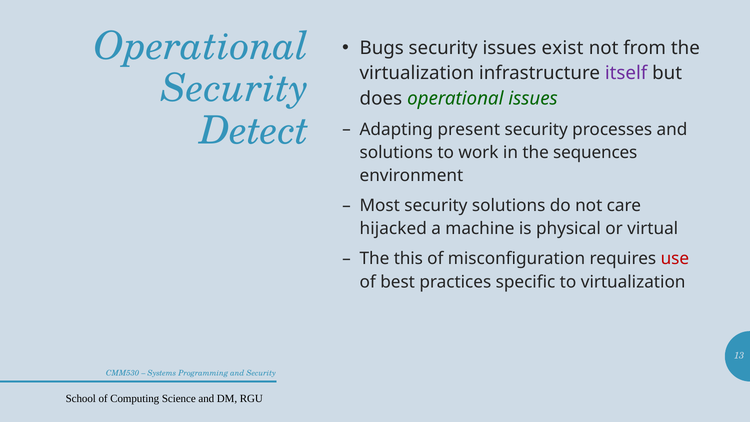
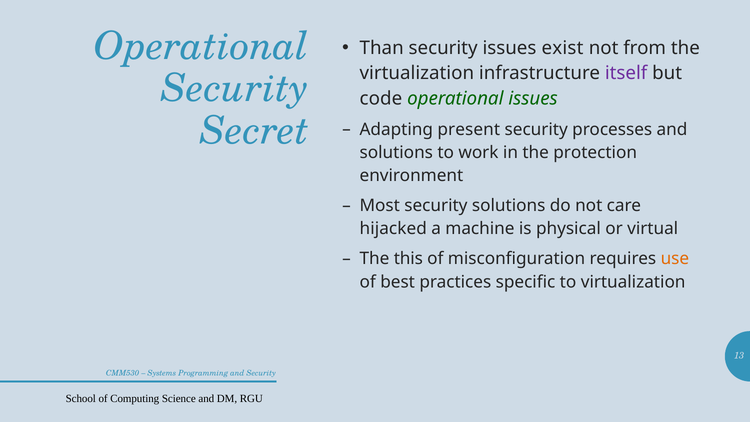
Bugs: Bugs -> Than
does: does -> code
Detect: Detect -> Secret
sequences: sequences -> protection
use colour: red -> orange
